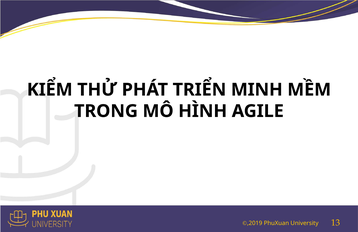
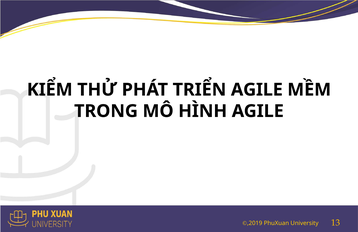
TRIỂN MINH: MINH -> AGILE
